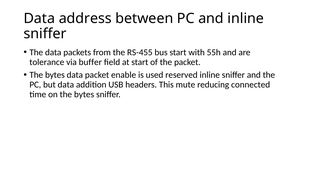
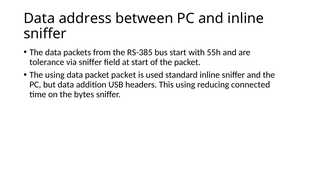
RS-455: RS-455 -> RS-385
via buffer: buffer -> sniffer
bytes at (55, 75): bytes -> using
packet enable: enable -> packet
reserved: reserved -> standard
This mute: mute -> using
